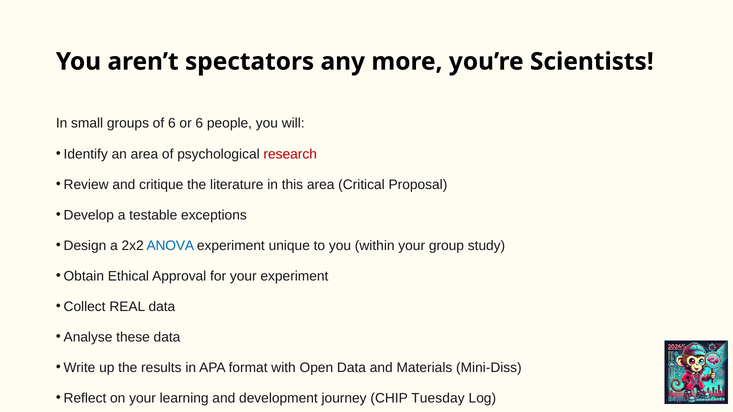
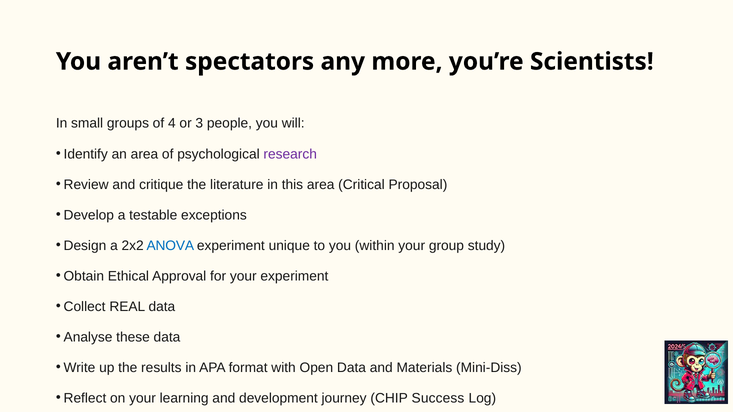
of 6: 6 -> 4
or 6: 6 -> 3
research colour: red -> purple
Tuesday: Tuesday -> Success
